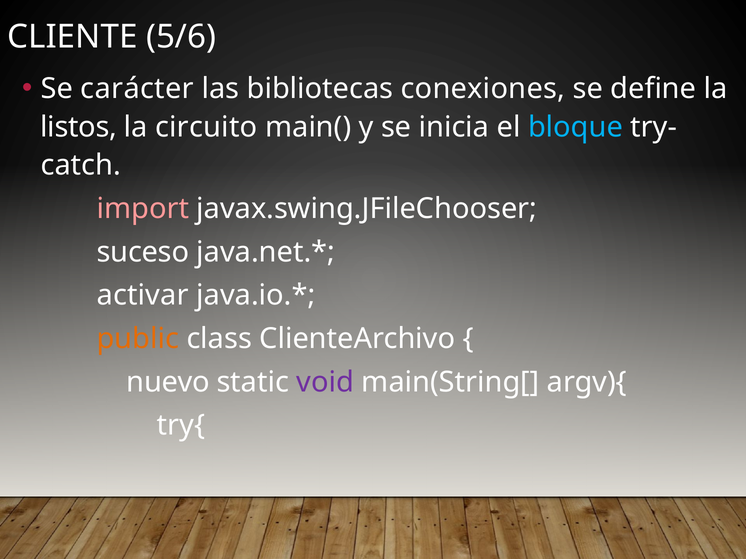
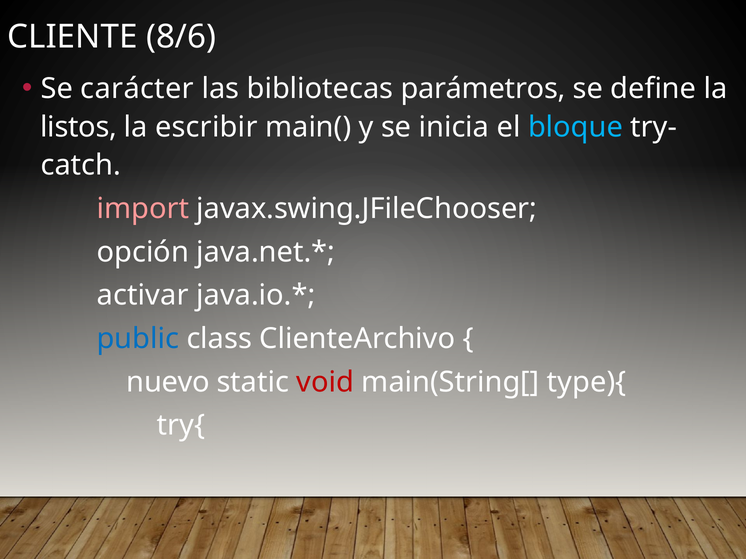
5/6: 5/6 -> 8/6
conexiones: conexiones -> parámetros
circuito: circuito -> escribir
suceso: suceso -> opción
public colour: orange -> blue
void colour: purple -> red
argv){: argv){ -> type){
